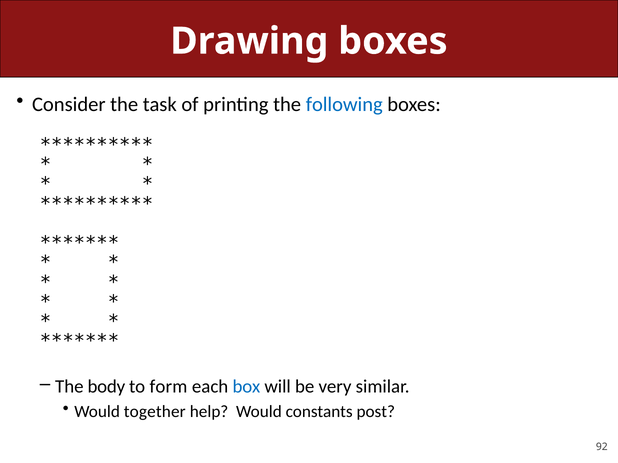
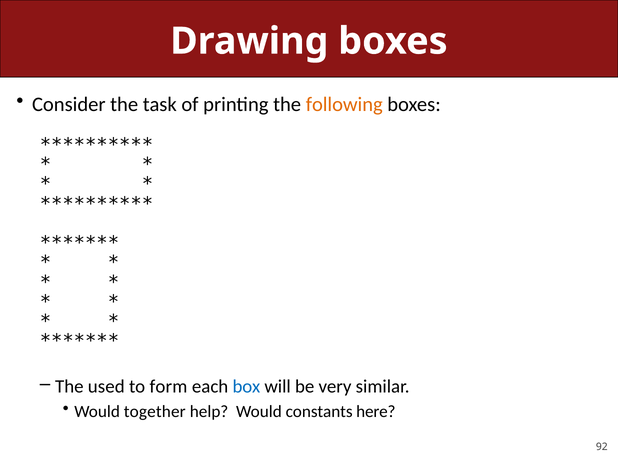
following colour: blue -> orange
body: body -> used
post: post -> here
